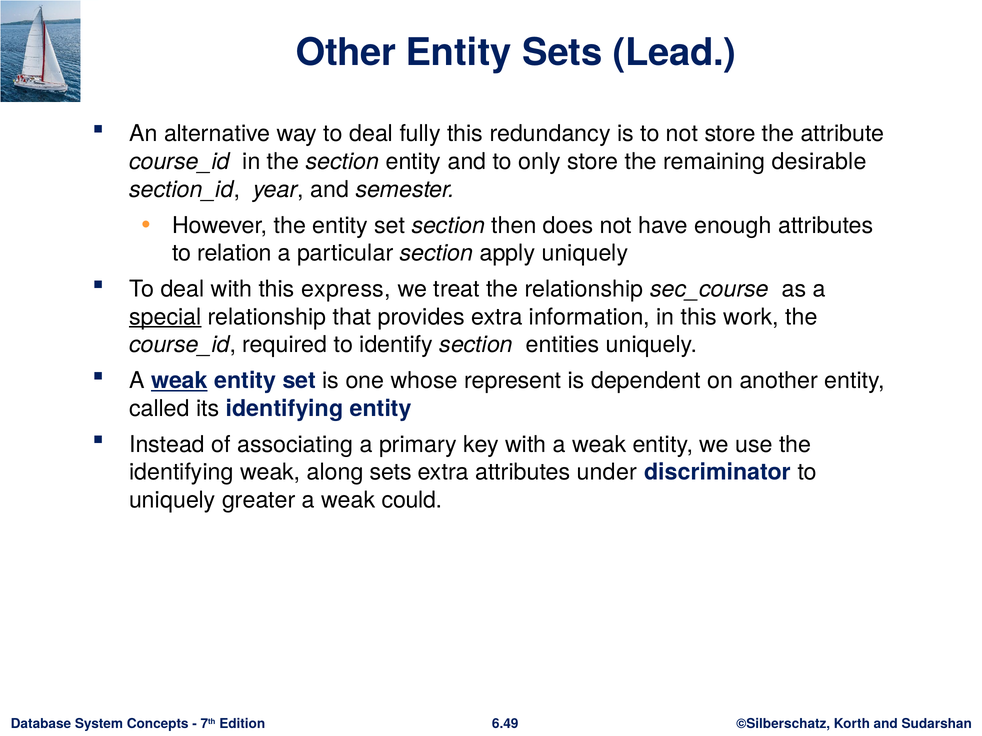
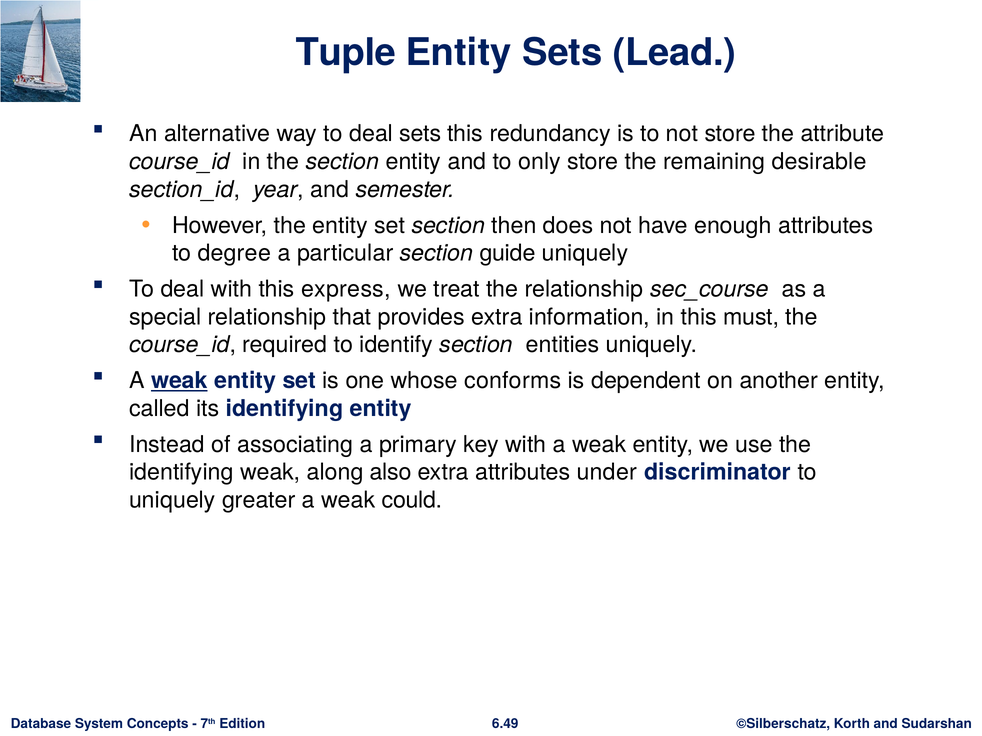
Other: Other -> Tuple
deal fully: fully -> sets
relation: relation -> degree
apply: apply -> guide
special underline: present -> none
work: work -> must
represent: represent -> conforms
along sets: sets -> also
